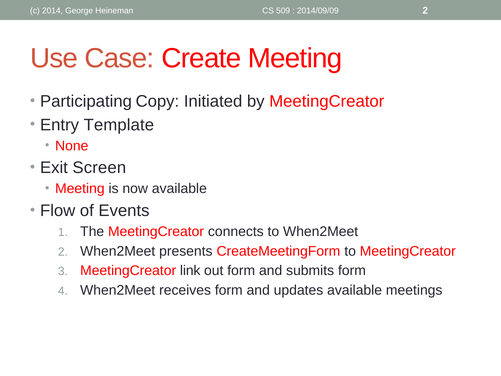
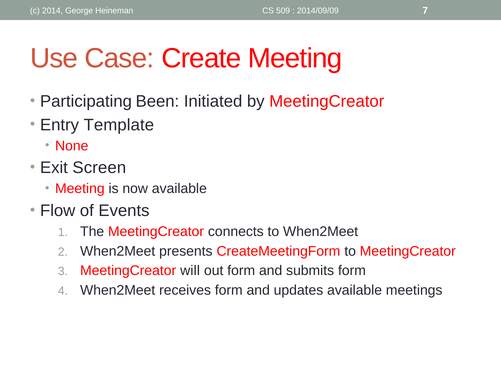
2014/09/09 2: 2 -> 7
Copy: Copy -> Been
link: link -> will
